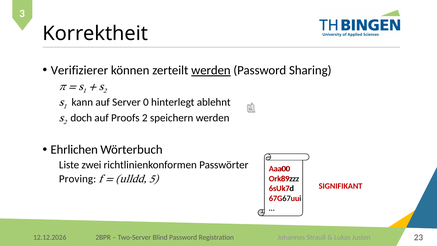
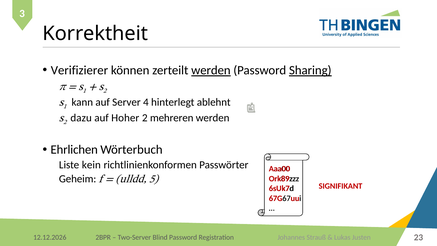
Sharing underline: none -> present
0: 0 -> 4
doch: doch -> dazu
Proofs: Proofs -> Hoher
speichern: speichern -> mehreren
zwei: zwei -> kein
Proving: Proving -> Geheim
